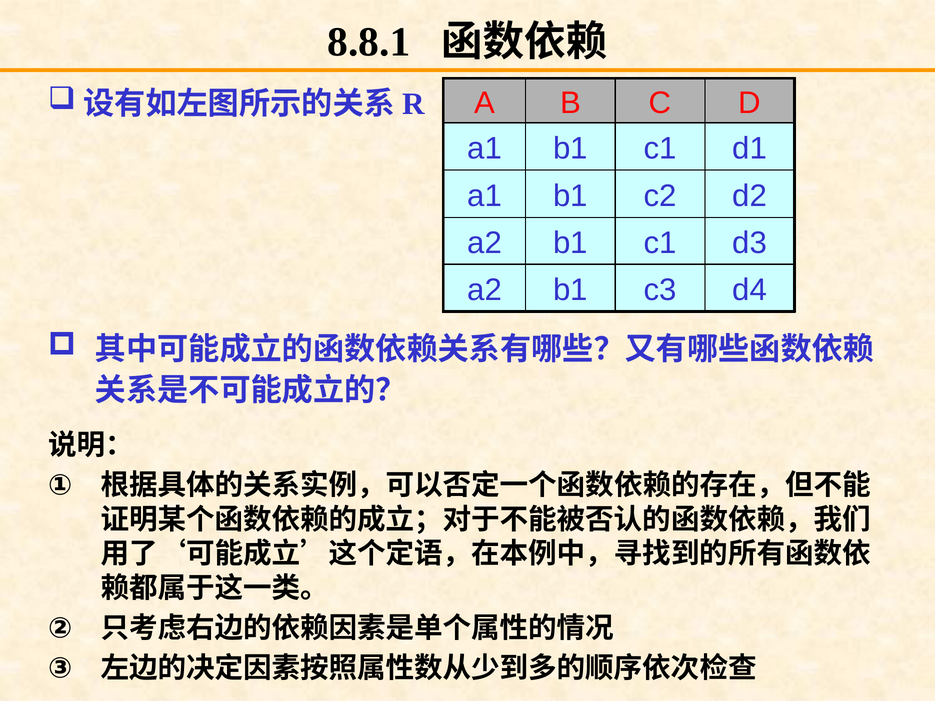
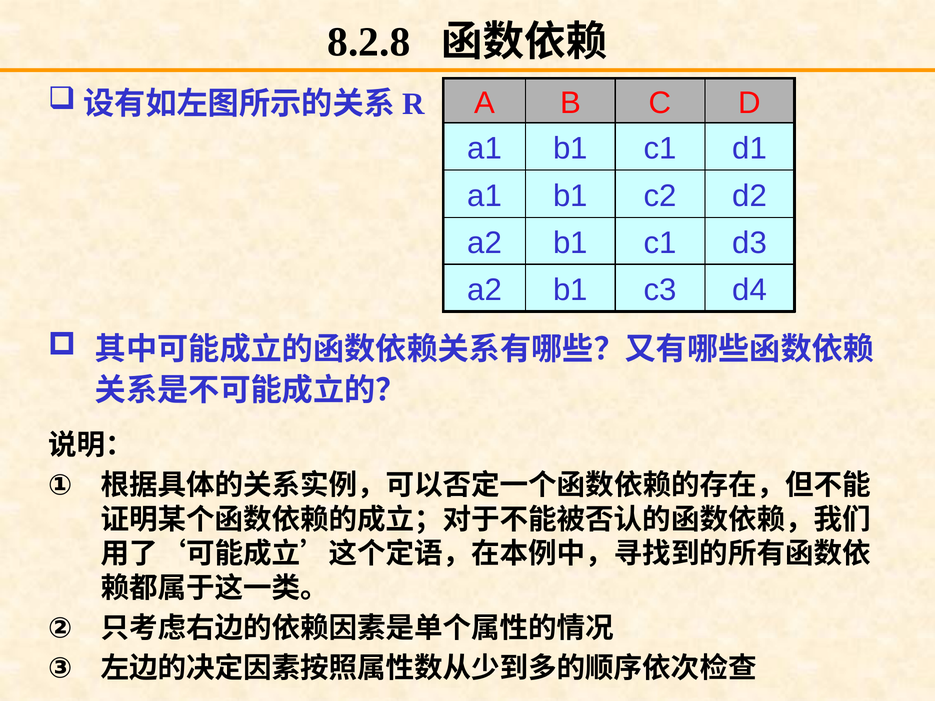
8.8.1: 8.8.1 -> 8.2.8
